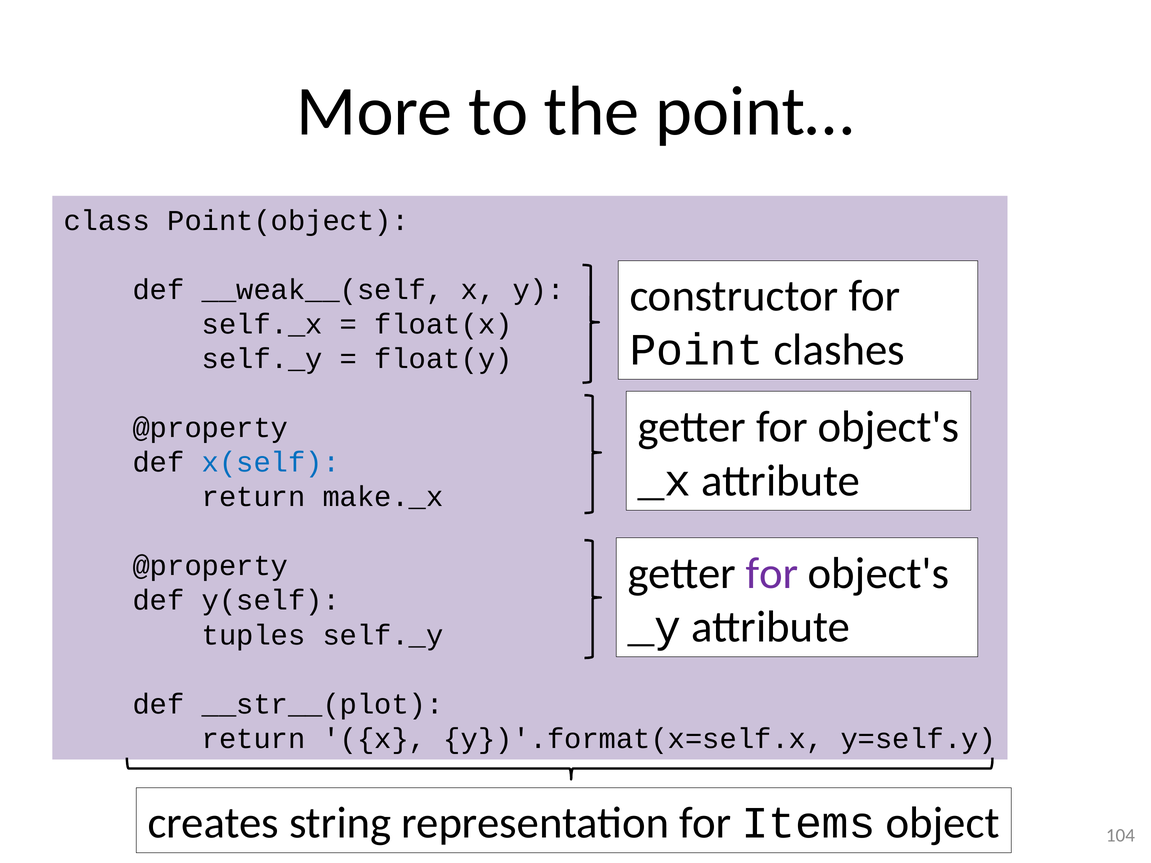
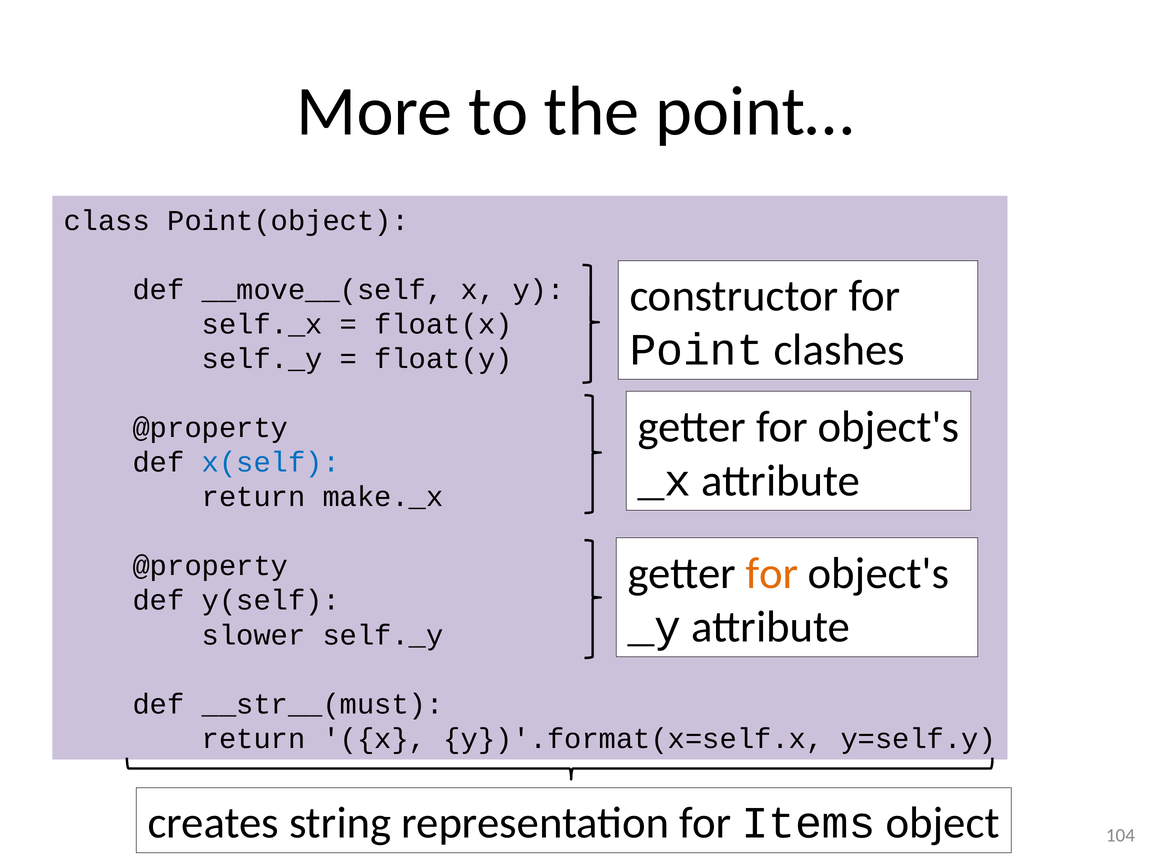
__weak__(self: __weak__(self -> __move__(self
for at (772, 574) colour: purple -> orange
tuples: tuples -> slower
__str__(plot: __str__(plot -> __str__(must
